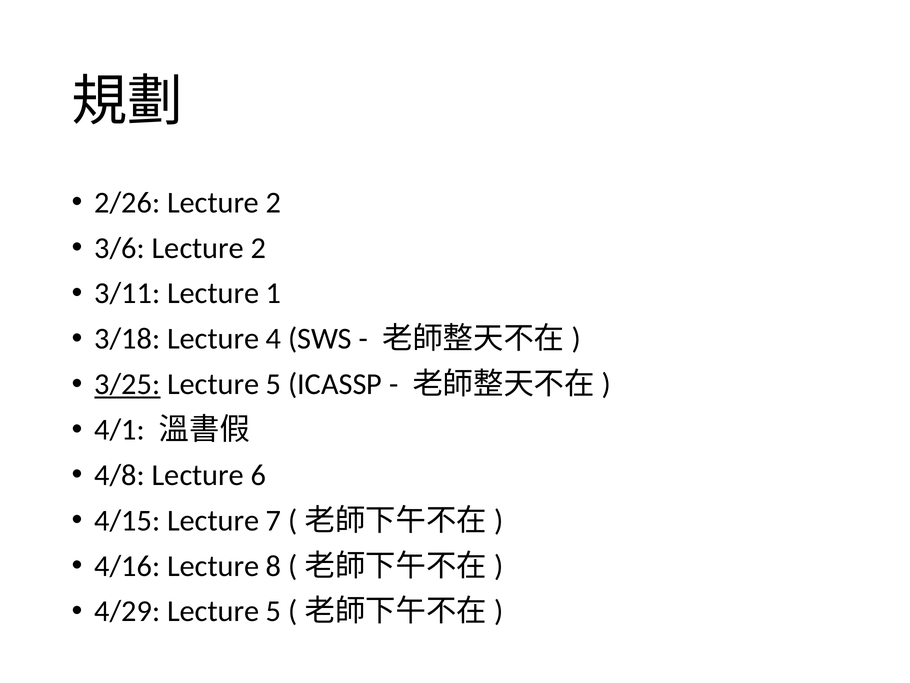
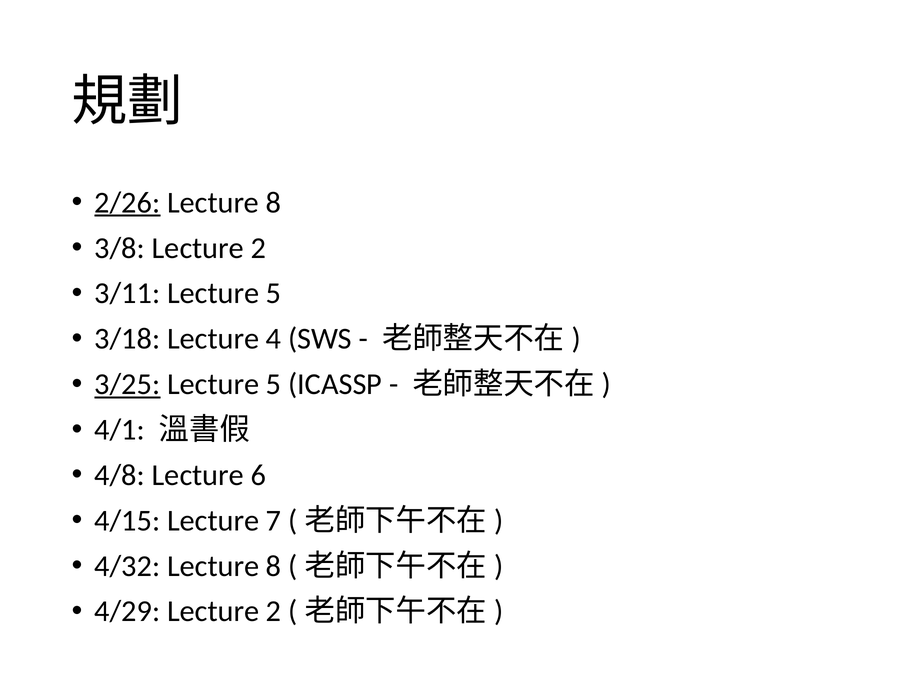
2/26 underline: none -> present
2 at (274, 202): 2 -> 8
3/6: 3/6 -> 3/8
3/11 Lecture 1: 1 -> 5
4/16: 4/16 -> 4/32
4/29 Lecture 5: 5 -> 2
